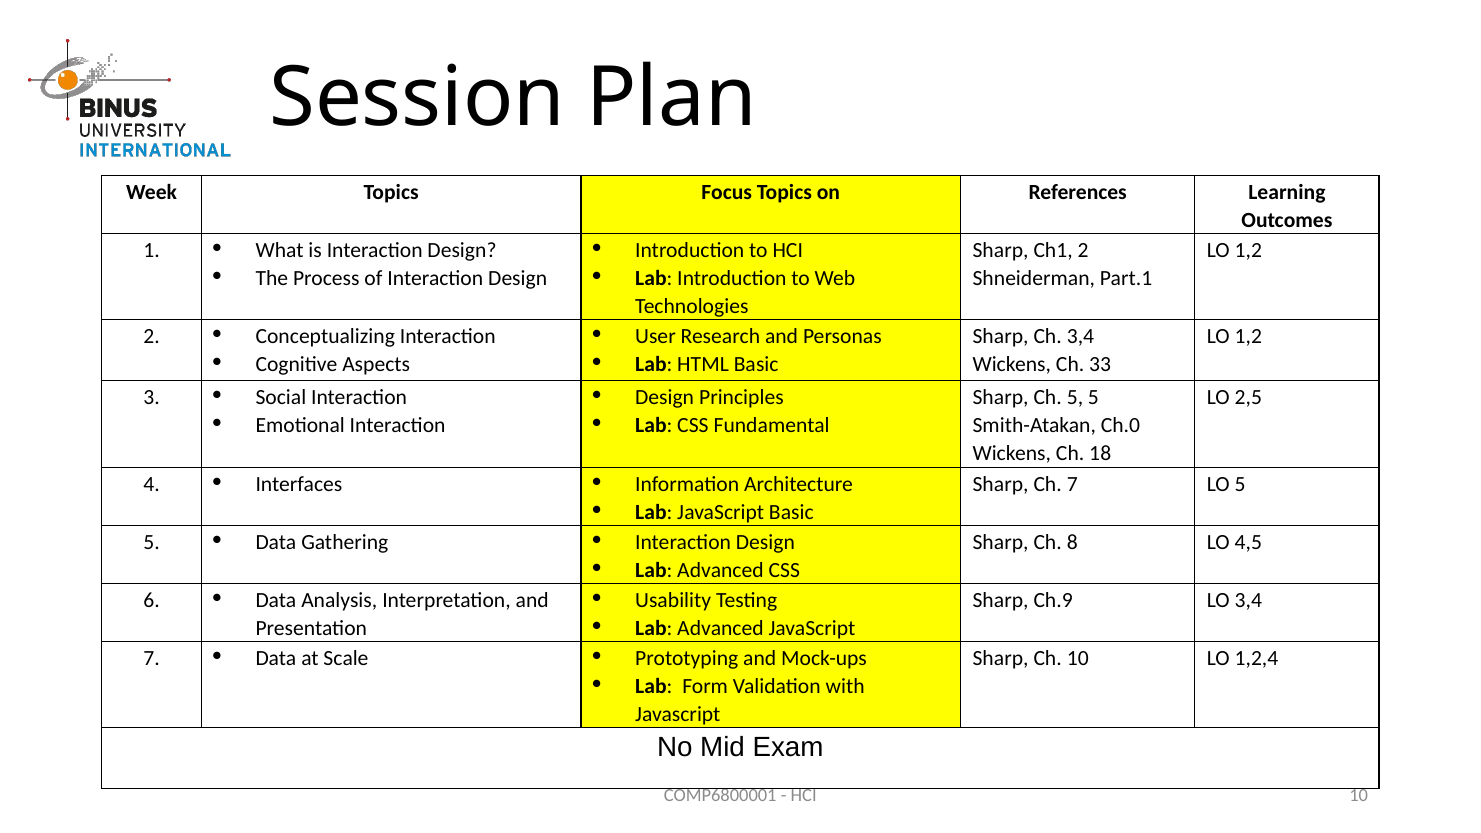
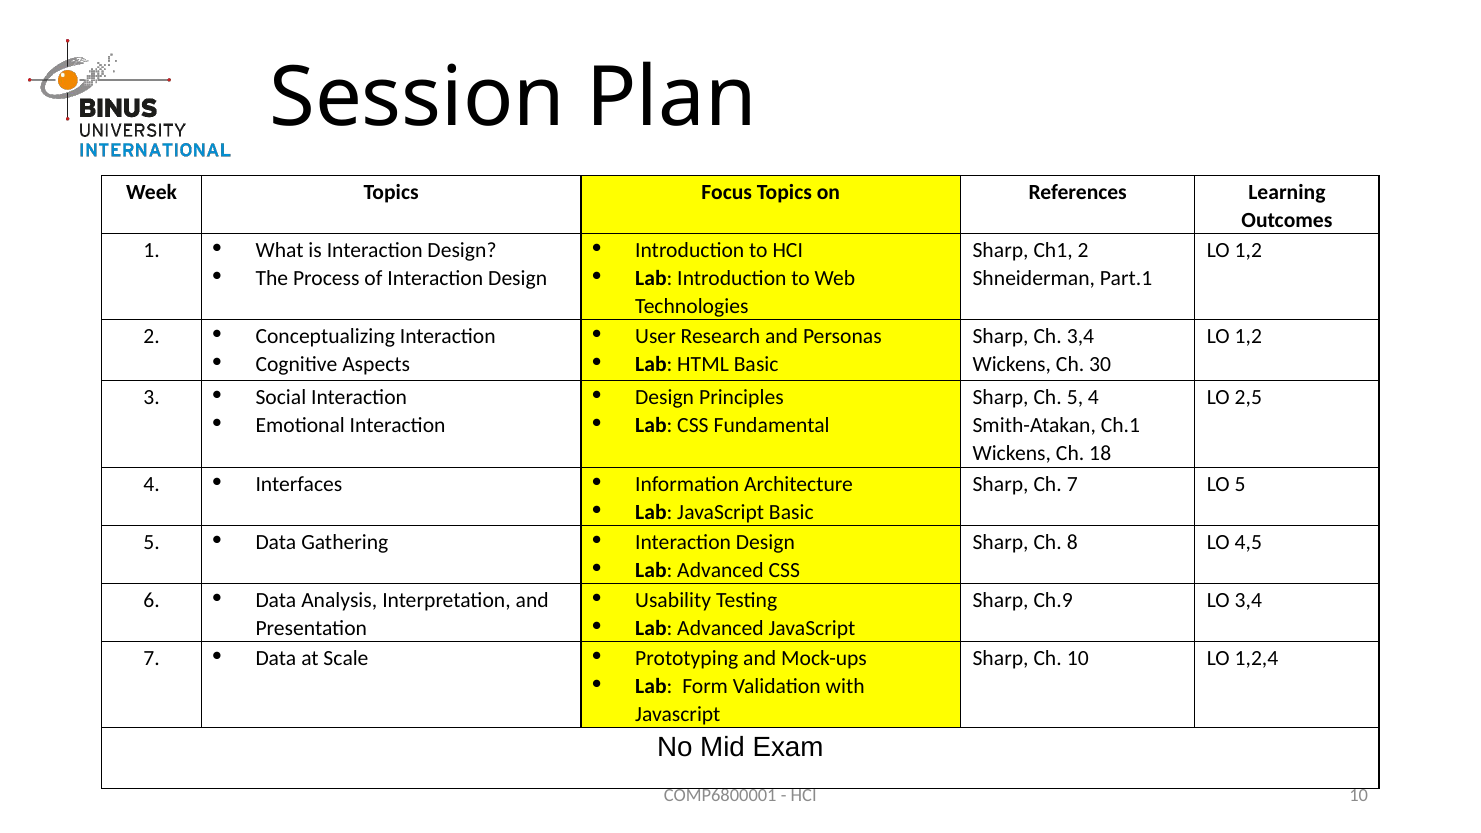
33: 33 -> 30
Ch 5 5: 5 -> 4
Ch.0: Ch.0 -> Ch.1
